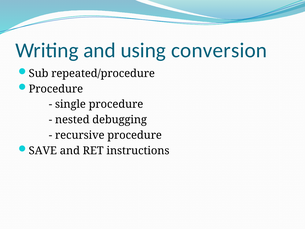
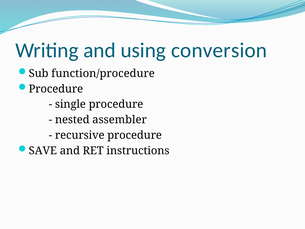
repeated/procedure: repeated/procedure -> function/procedure
debugging: debugging -> assembler
